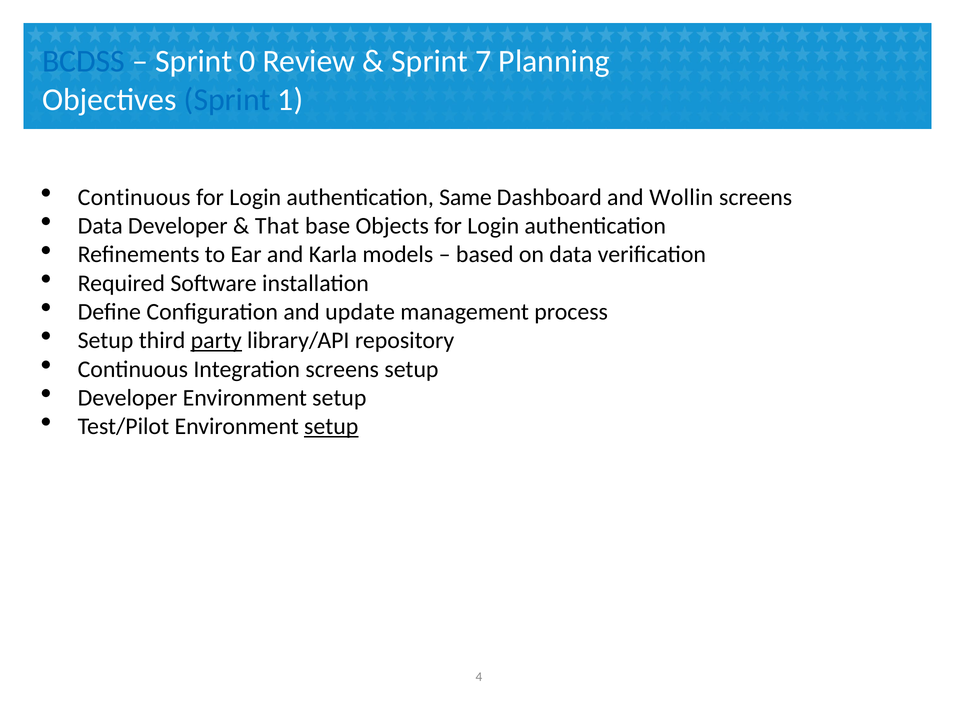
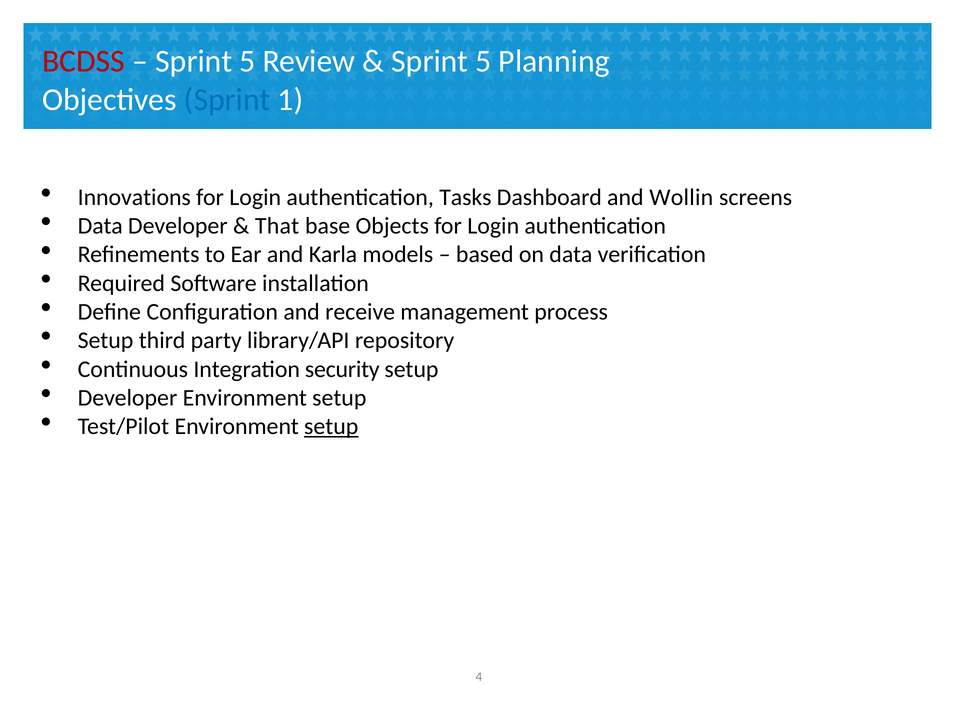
BCDSS colour: blue -> red
0 at (247, 61): 0 -> 5
7 at (483, 61): 7 -> 5
Continuous at (134, 197): Continuous -> Innovations
Same: Same -> Tasks
update: update -> receive
party underline: present -> none
Integration screens: screens -> security
